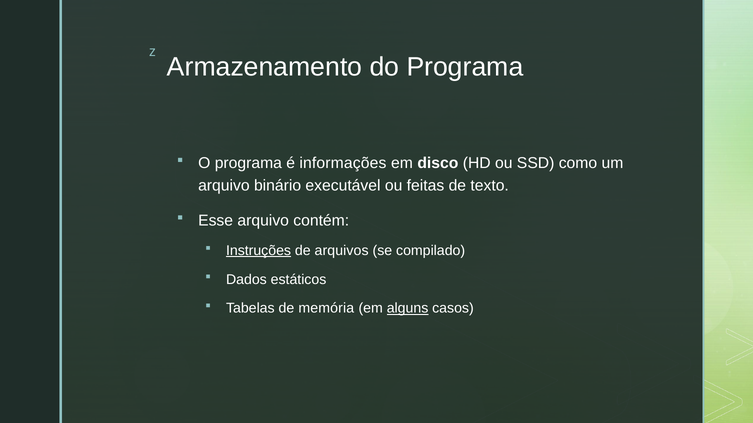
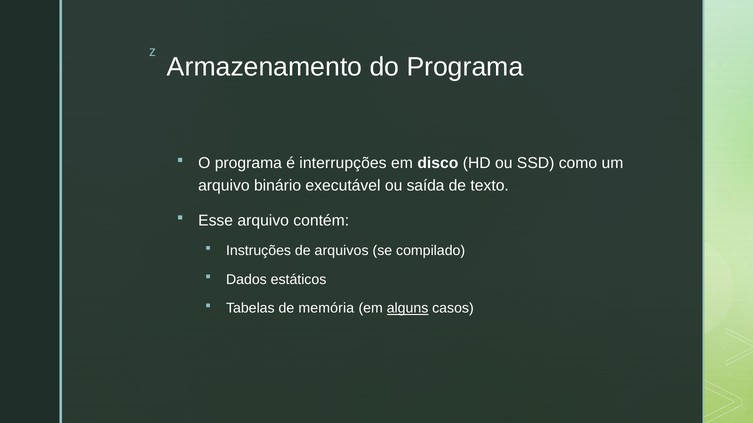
informações: informações -> interrupções
feitas: feitas -> saída
Instruções underline: present -> none
